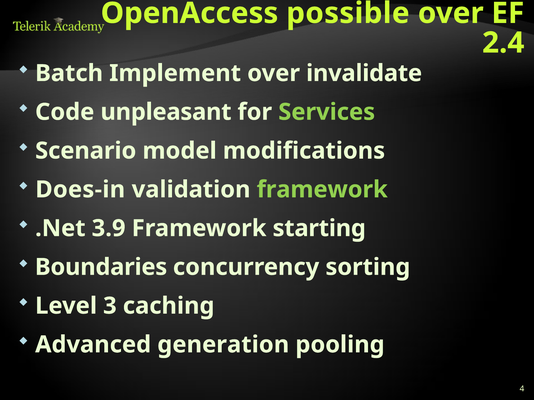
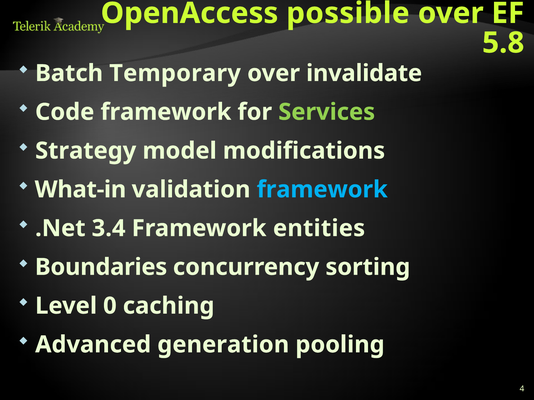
2.4: 2.4 -> 5.8
Implement: Implement -> Temporary
Code unpleasant: unpleasant -> framework
Scenario: Scenario -> Strategy
Does-in: Does-in -> What-in
framework at (322, 190) colour: light green -> light blue
3.9: 3.9 -> 3.4
starting: starting -> entities
3: 3 -> 0
